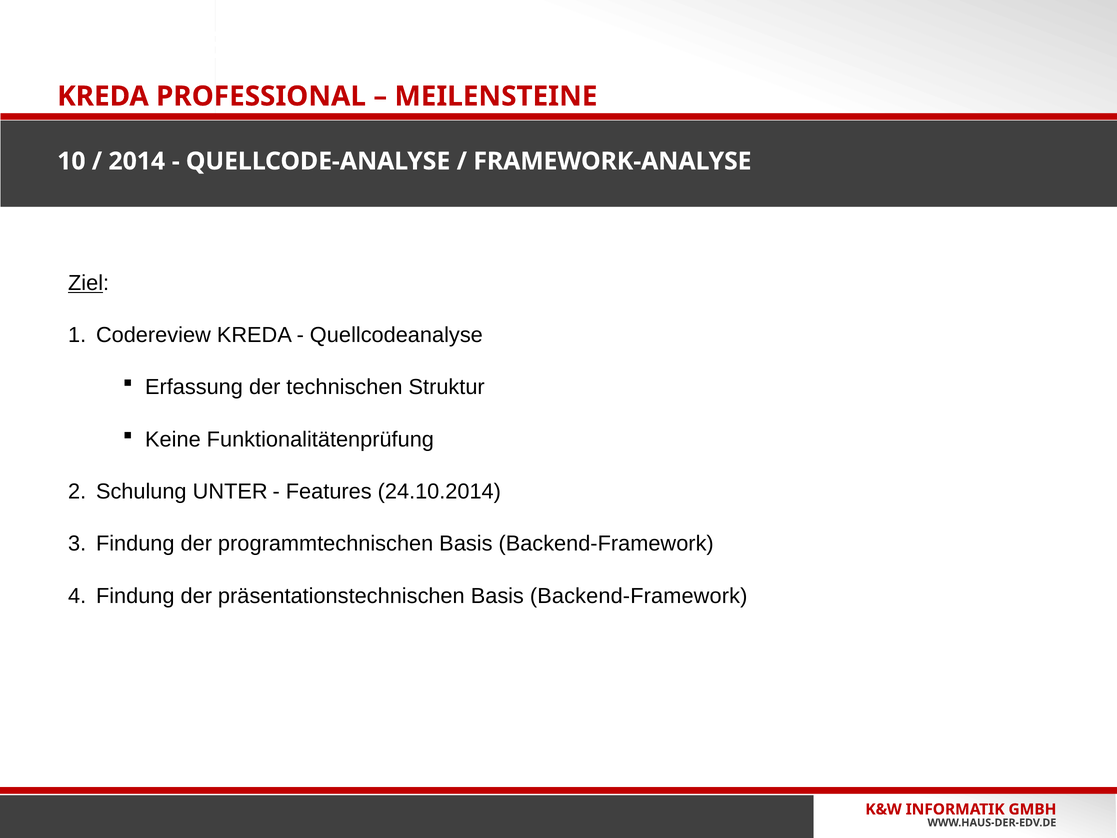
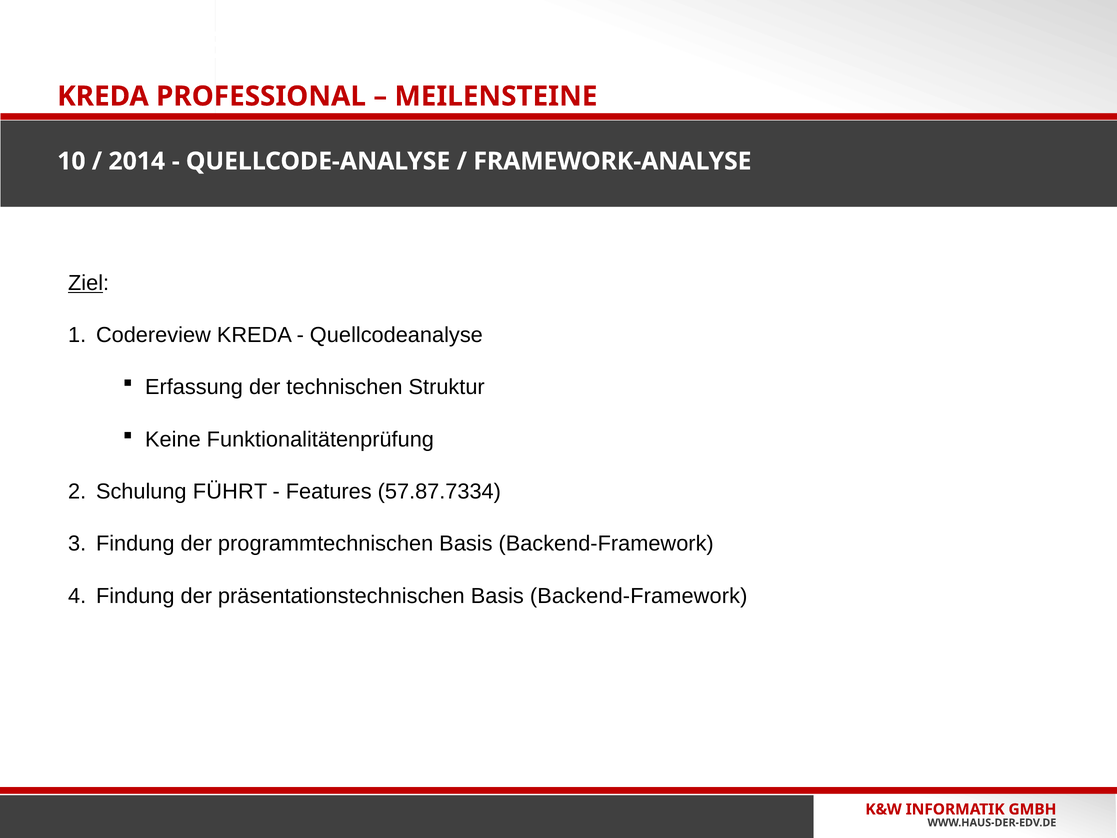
UNTER: UNTER -> FÜHRT
24.10.2014: 24.10.2014 -> 57.87.7334
